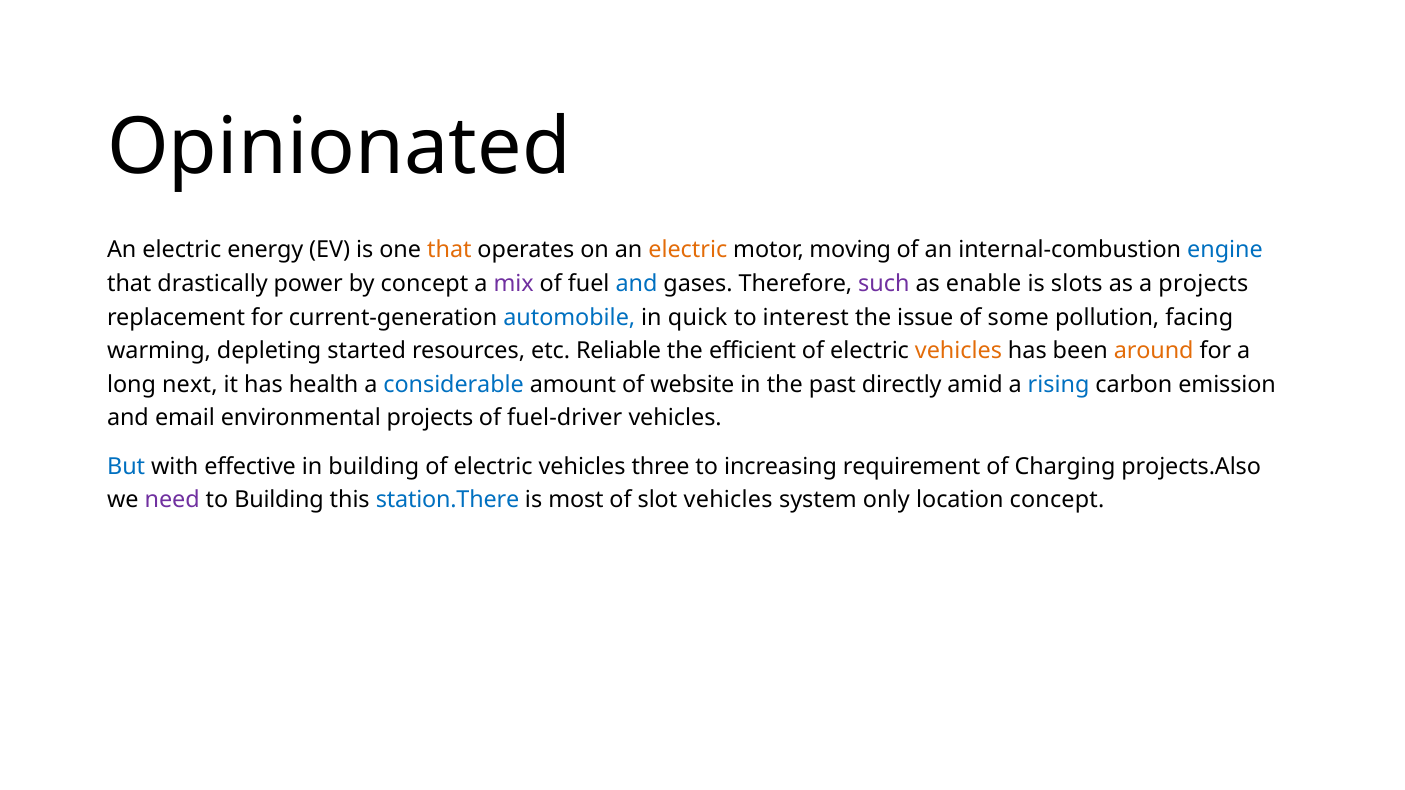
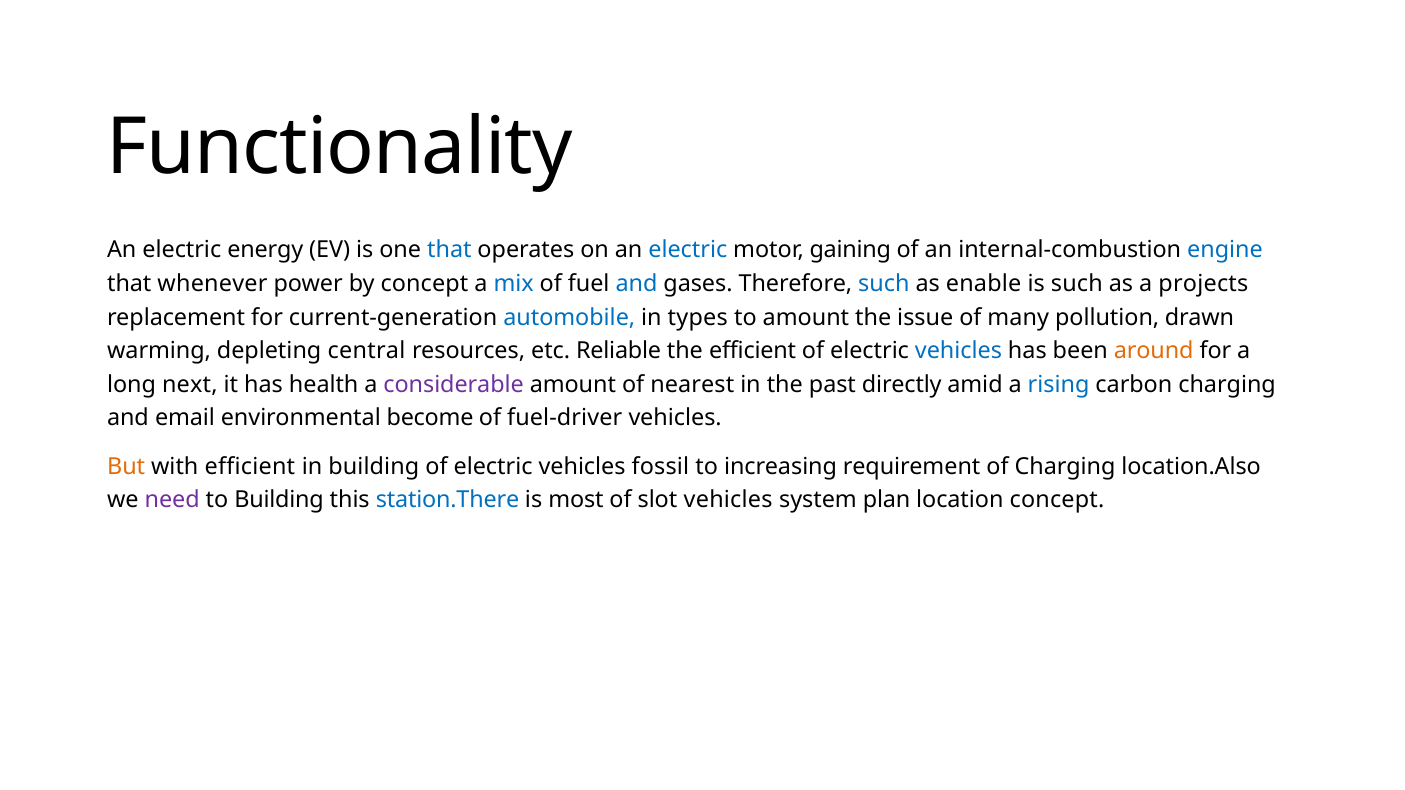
Opinionated: Opinionated -> Functionality
that at (449, 250) colour: orange -> blue
electric at (688, 250) colour: orange -> blue
moving: moving -> gaining
drastically: drastically -> whenever
mix colour: purple -> blue
such at (884, 284) colour: purple -> blue
is slots: slots -> such
quick: quick -> types
to interest: interest -> amount
some: some -> many
facing: facing -> drawn
started: started -> central
vehicles at (958, 351) colour: orange -> blue
considerable colour: blue -> purple
website: website -> nearest
carbon emission: emission -> charging
environmental projects: projects -> become
But colour: blue -> orange
with effective: effective -> efficient
three: three -> fossil
projects.Also: projects.Also -> location.Also
only: only -> plan
